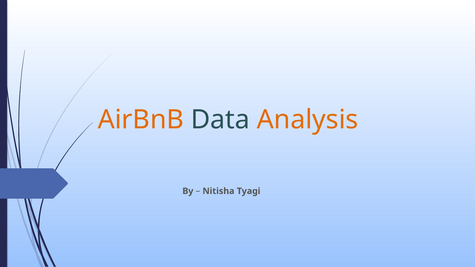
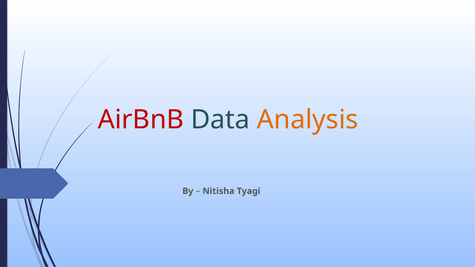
AirBnB colour: orange -> red
